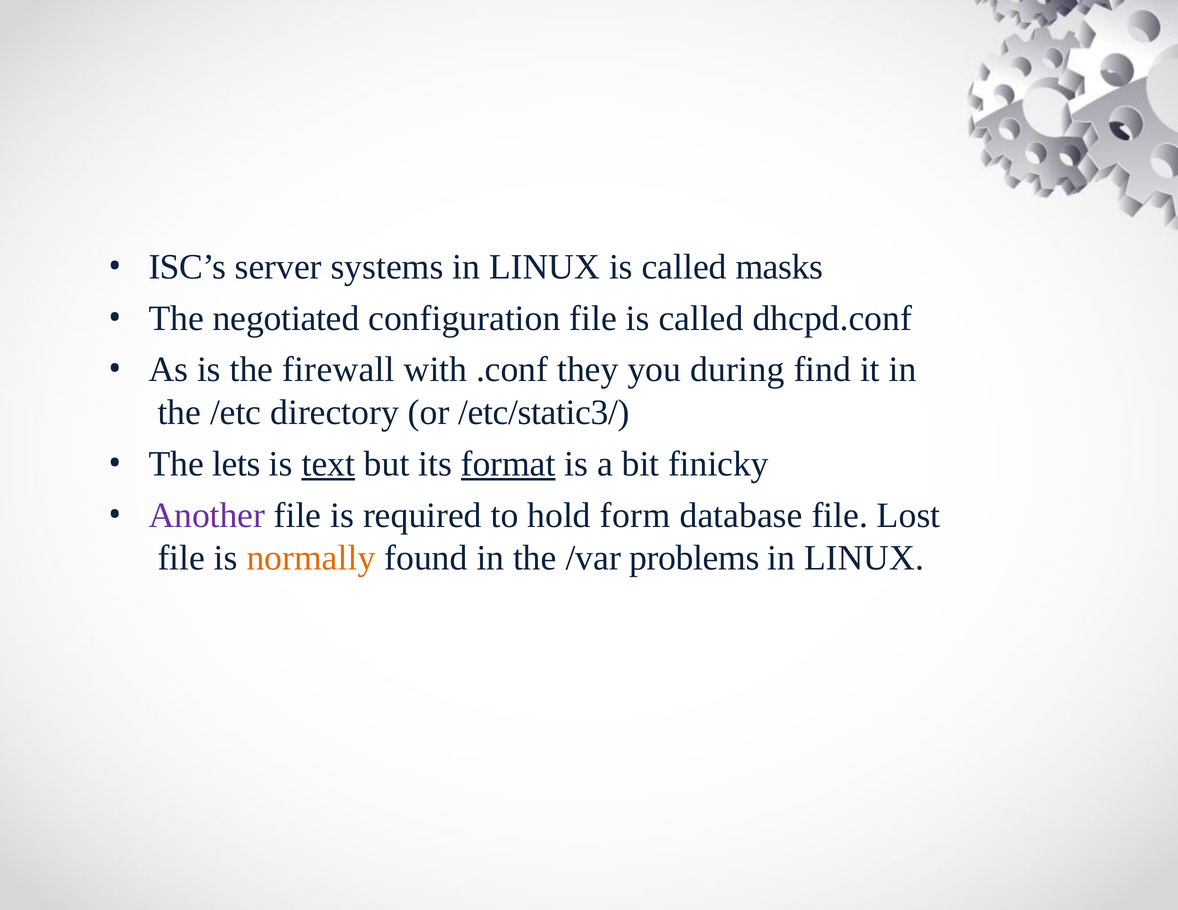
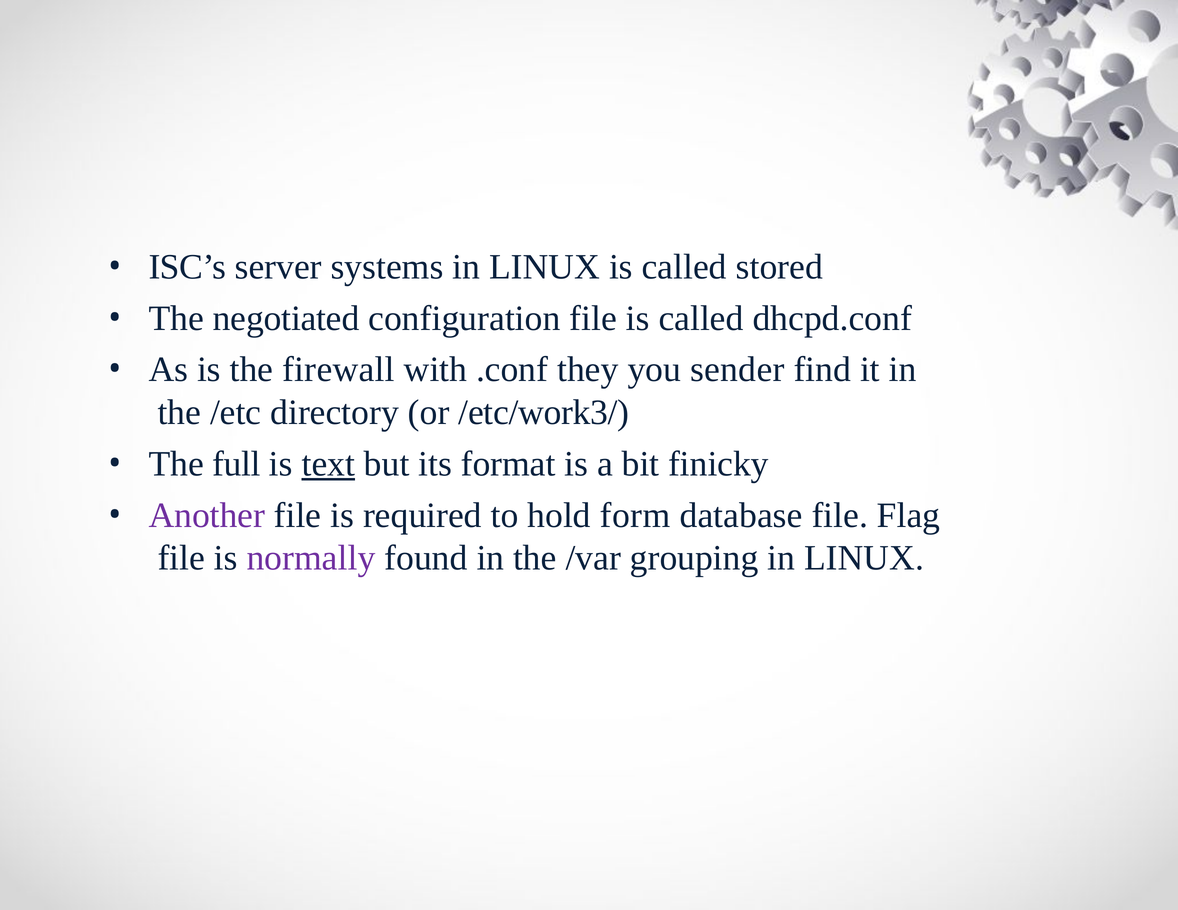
masks: masks -> stored
during: during -> sender
/etc/static3/: /etc/static3/ -> /etc/work3/
lets: lets -> full
format underline: present -> none
Lost: Lost -> Flag
normally colour: orange -> purple
problems: problems -> grouping
